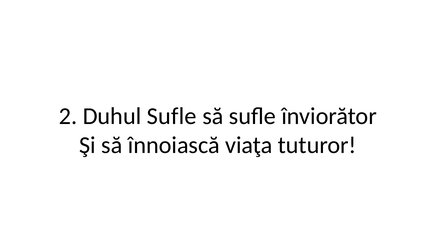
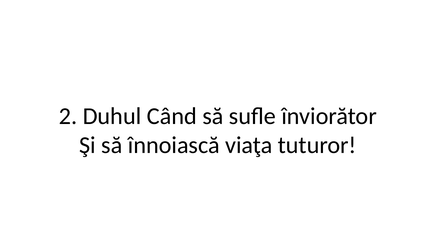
Duhul Sufle: Sufle -> Când
